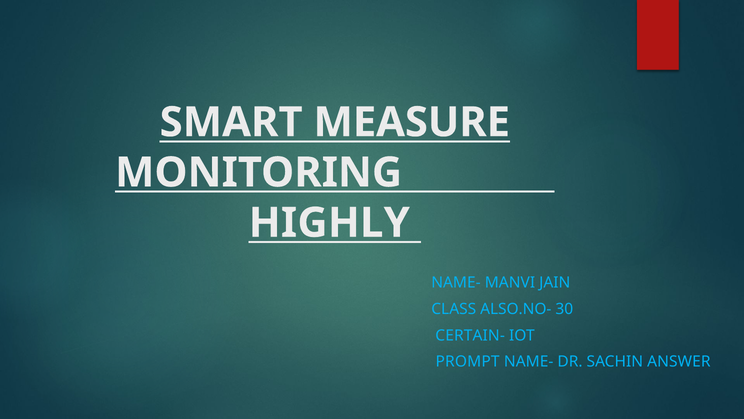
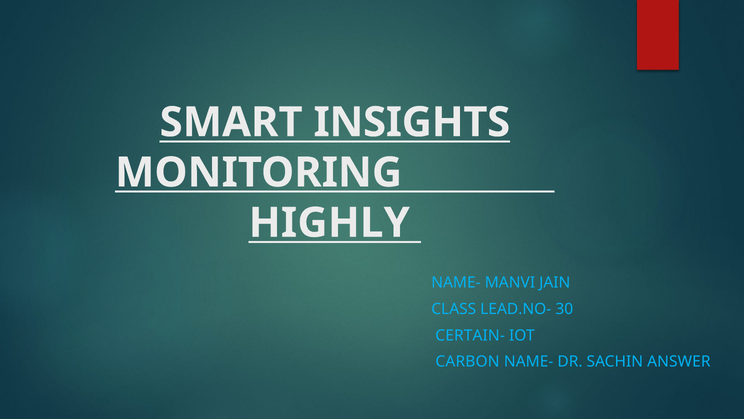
MEASURE: MEASURE -> INSIGHTS
ALSO.NO-: ALSO.NO- -> LEAD.NO-
PROMPT: PROMPT -> CARBON
